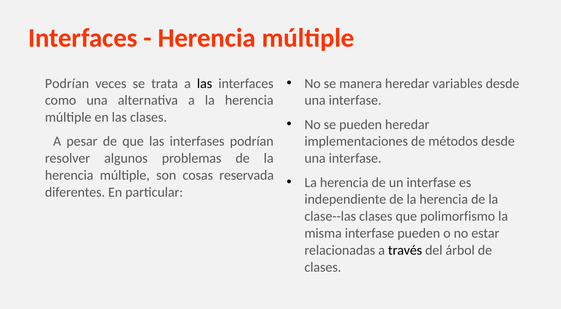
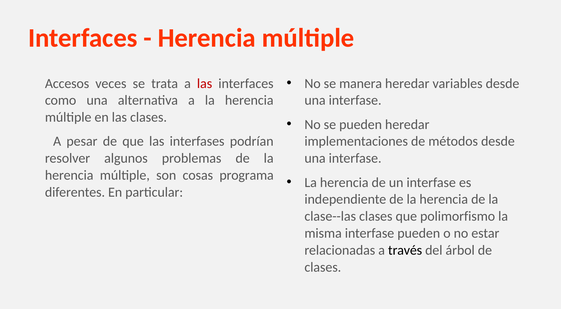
Podrían at (67, 83): Podrían -> Accesos
las at (205, 83) colour: black -> red
reservada: reservada -> programa
